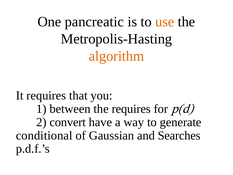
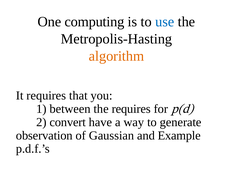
pancreatic: pancreatic -> computing
use colour: orange -> blue
conditional: conditional -> observation
Searches: Searches -> Example
